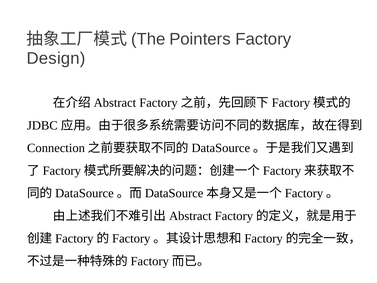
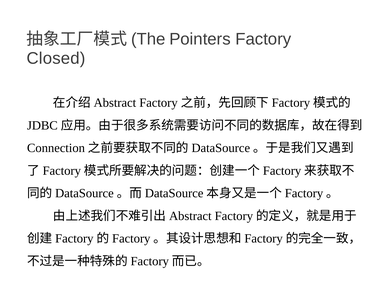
Design: Design -> Closed
